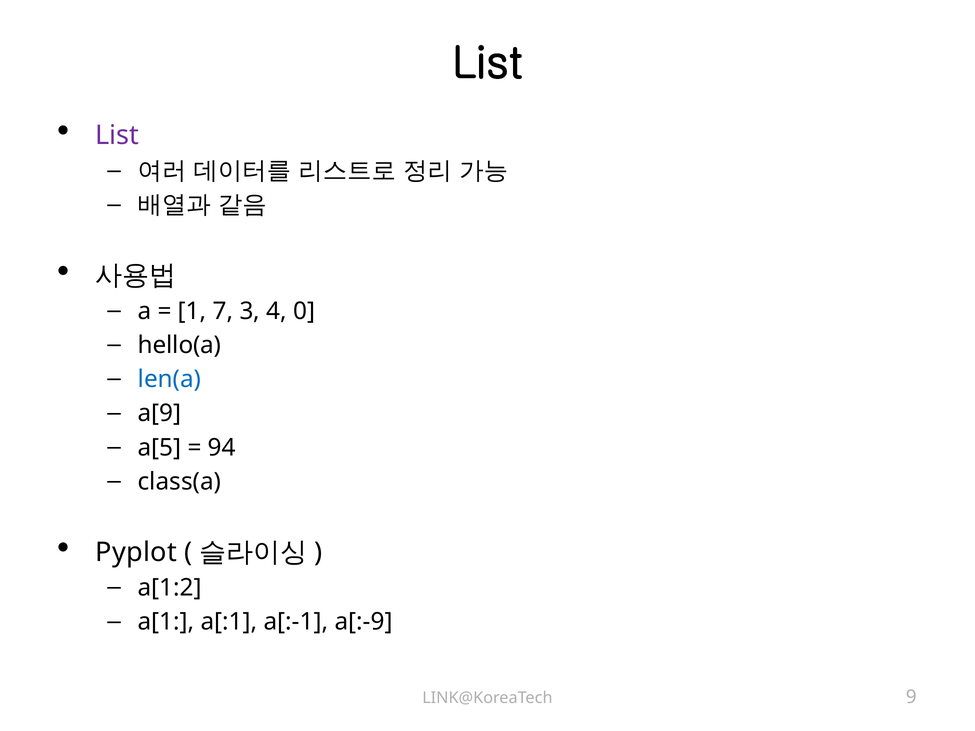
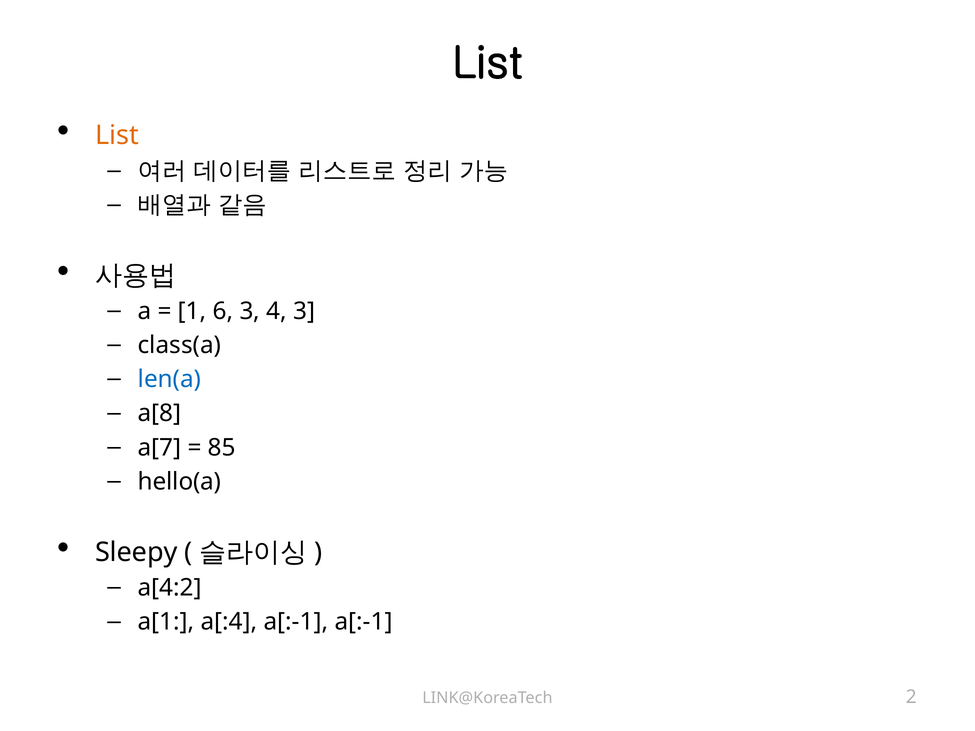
List at (117, 135) colour: purple -> orange
7: 7 -> 6
4 0: 0 -> 3
hello(a: hello(a -> class(a
a[9: a[9 -> a[8
a[5: a[5 -> a[7
94: 94 -> 85
class(a: class(a -> hello(a
Pyplot: Pyplot -> Sleepy
a[1:2: a[1:2 -> a[4:2
a[:1: a[:1 -> a[:4
a[:-1 a[:-9: a[:-9 -> a[:-1
9: 9 -> 2
